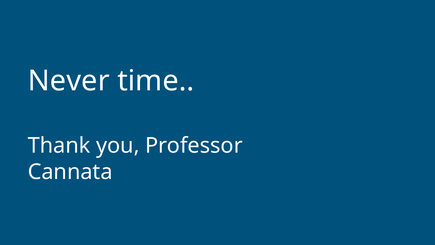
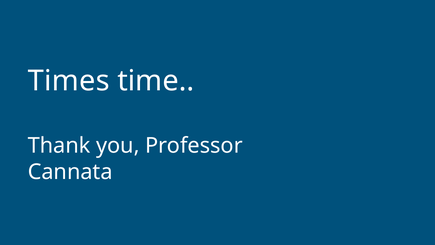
Never: Never -> Times
